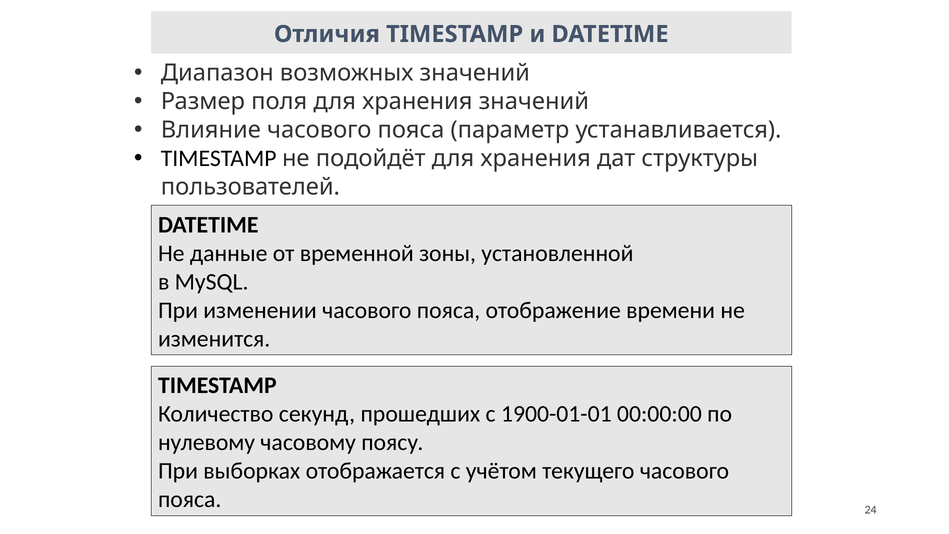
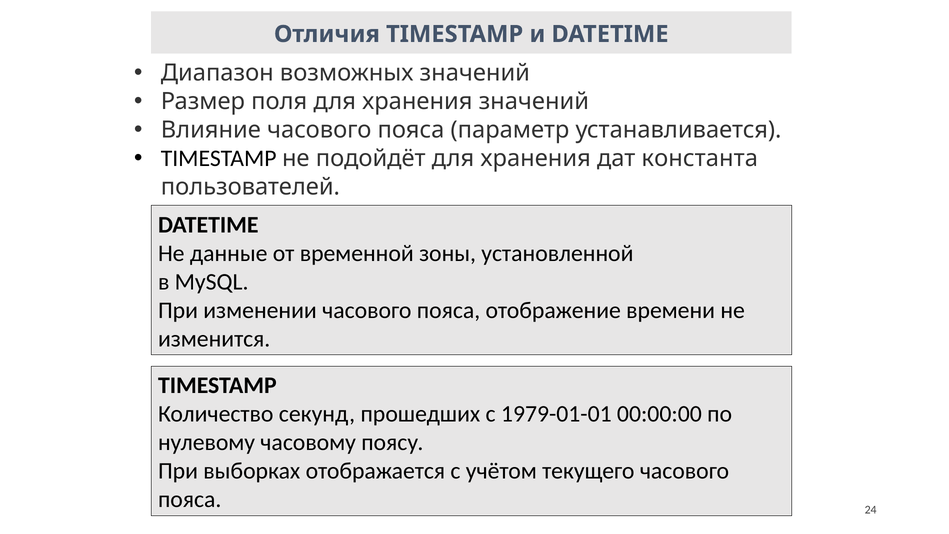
структуры: структуры -> константа
1900-01-01: 1900-01-01 -> 1979-01-01
